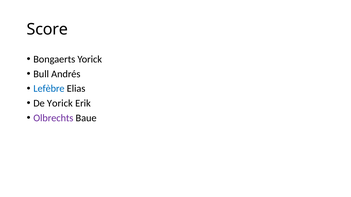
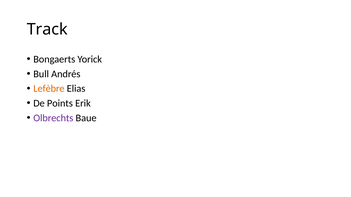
Score: Score -> Track
Lefèbre colour: blue -> orange
De Yorick: Yorick -> Points
